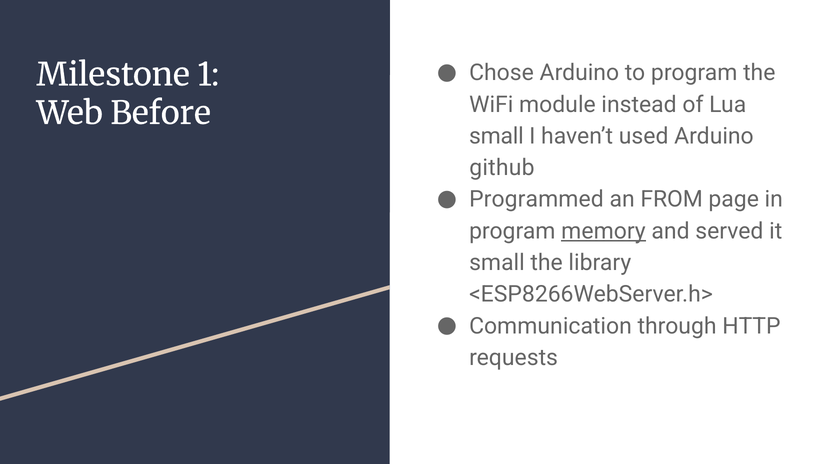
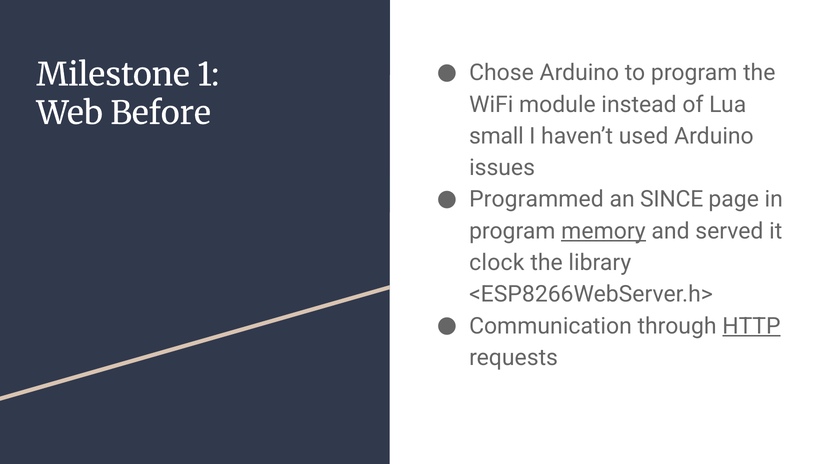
github: github -> issues
FROM: FROM -> SINCE
small at (497, 263): small -> clock
HTTP underline: none -> present
